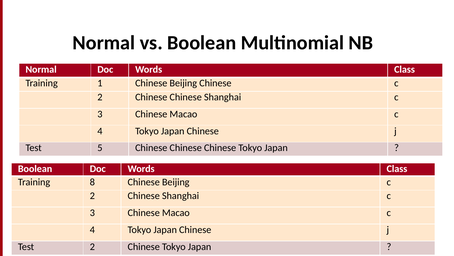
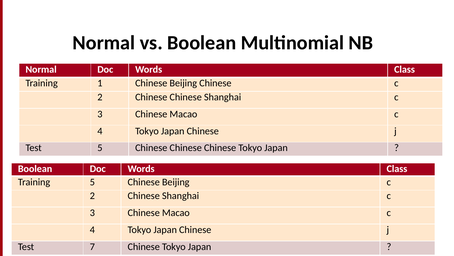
Training 8: 8 -> 5
2 at (92, 246): 2 -> 7
